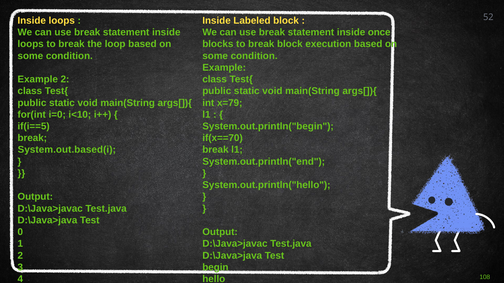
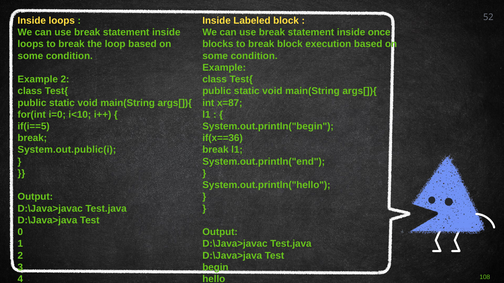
x=79: x=79 -> x=87
if(x==70: if(x==70 -> if(x==36
System.out.based(i: System.out.based(i -> System.out.public(i
